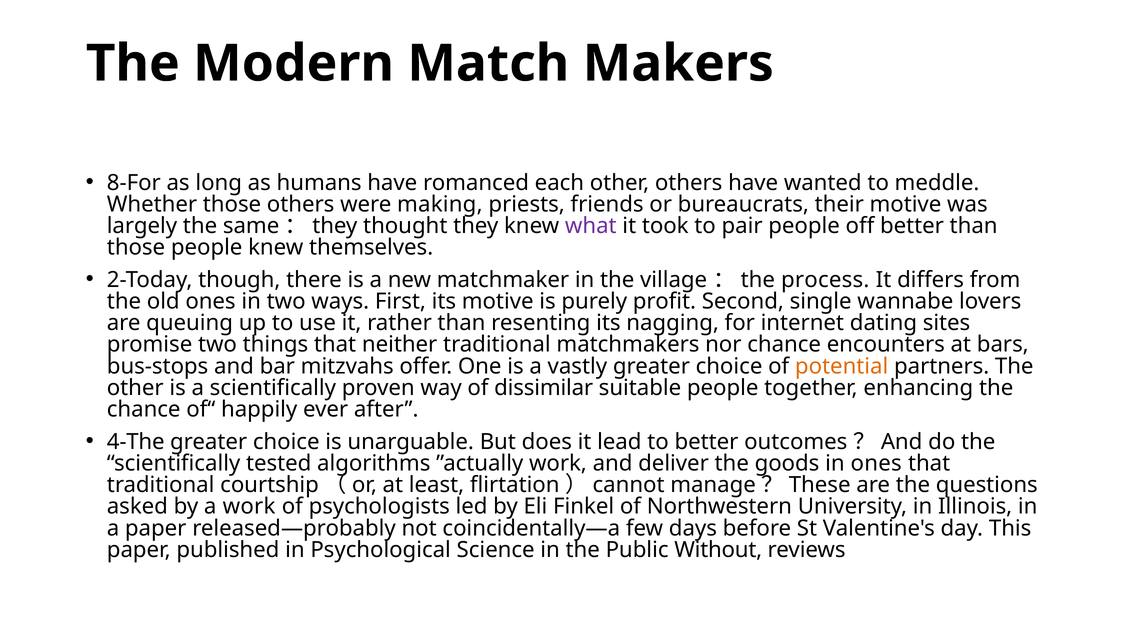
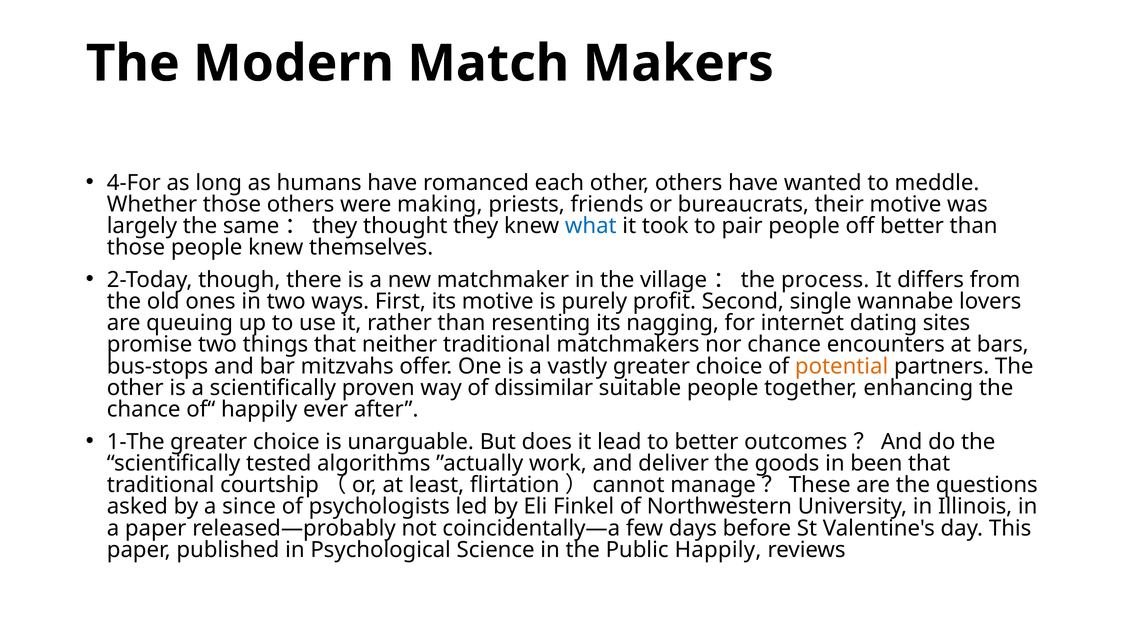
8-For: 8-For -> 4-For
what colour: purple -> blue
4-The: 4-The -> 1-The
in ones: ones -> been
a work: work -> since
Public Without: Without -> Happily
